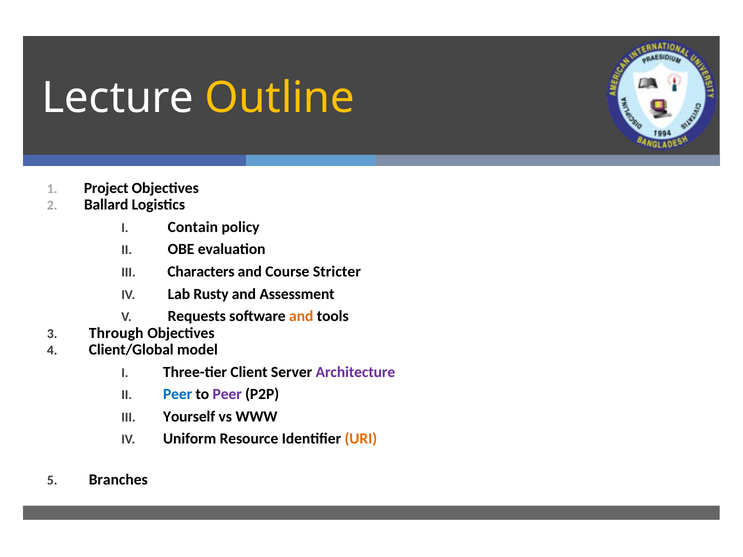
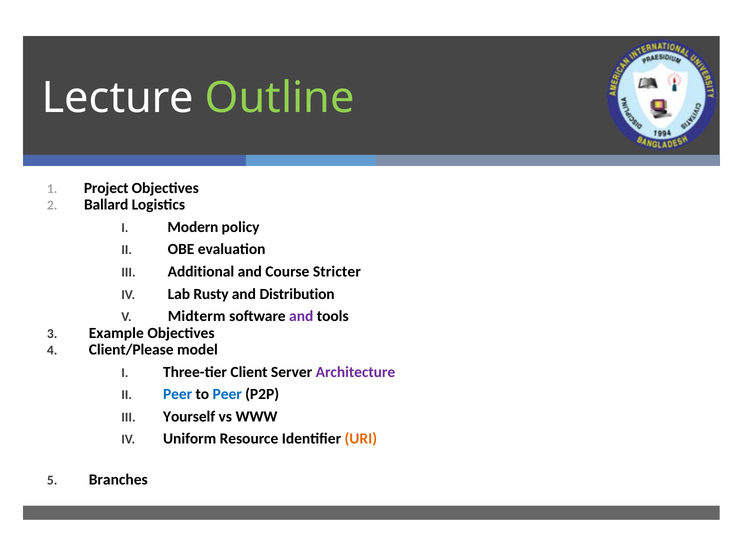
Outline colour: yellow -> light green
Contain: Contain -> Modern
Characters: Characters -> Additional
Assessment: Assessment -> Distribution
Requests: Requests -> Midterm
and at (301, 316) colour: orange -> purple
Through: Through -> Example
Client/Global: Client/Global -> Client/Please
Peer at (227, 394) colour: purple -> blue
